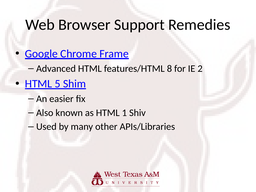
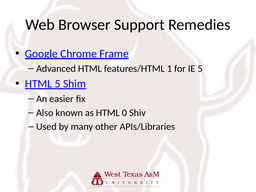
8: 8 -> 1
IE 2: 2 -> 5
1: 1 -> 0
